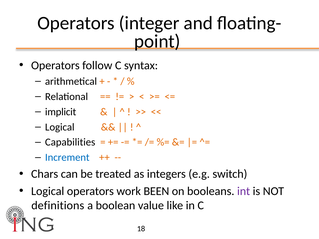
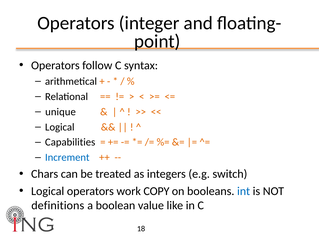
implicit: implicit -> unique
BEEN: BEEN -> COPY
int colour: purple -> blue
